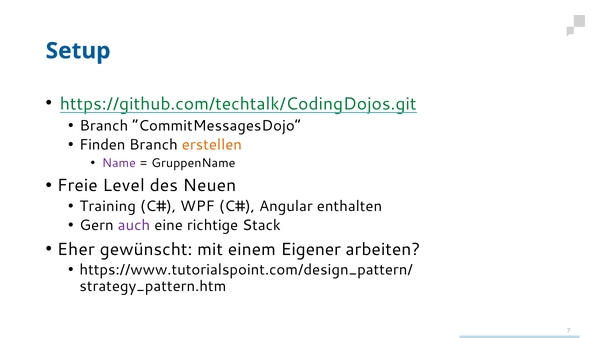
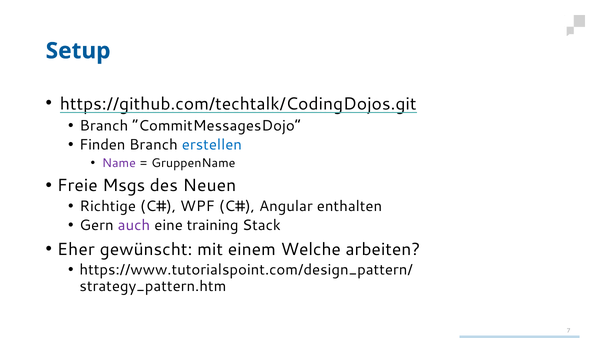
https://github.com/techtalk/CodingDojos.git colour: green -> black
erstellen colour: orange -> blue
Level: Level -> Msgs
Training: Training -> Richtige
richtige: richtige -> training
Eigener: Eigener -> Welche
